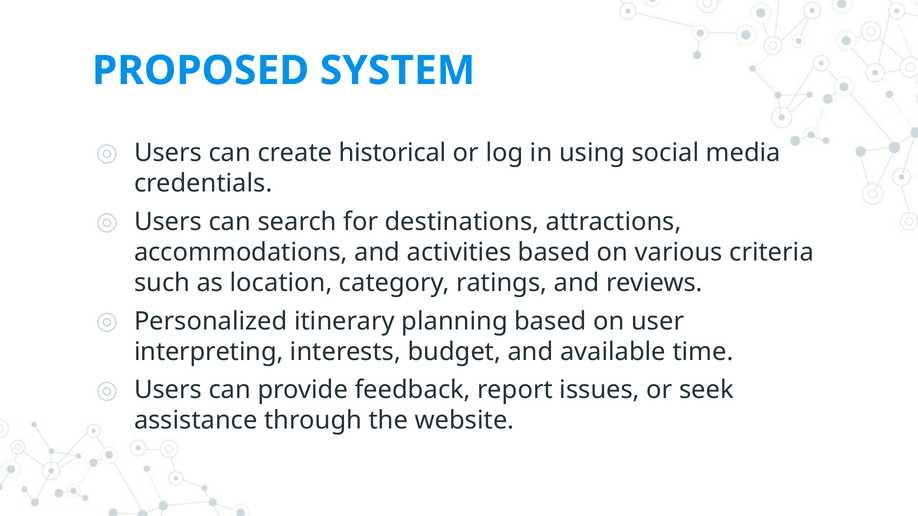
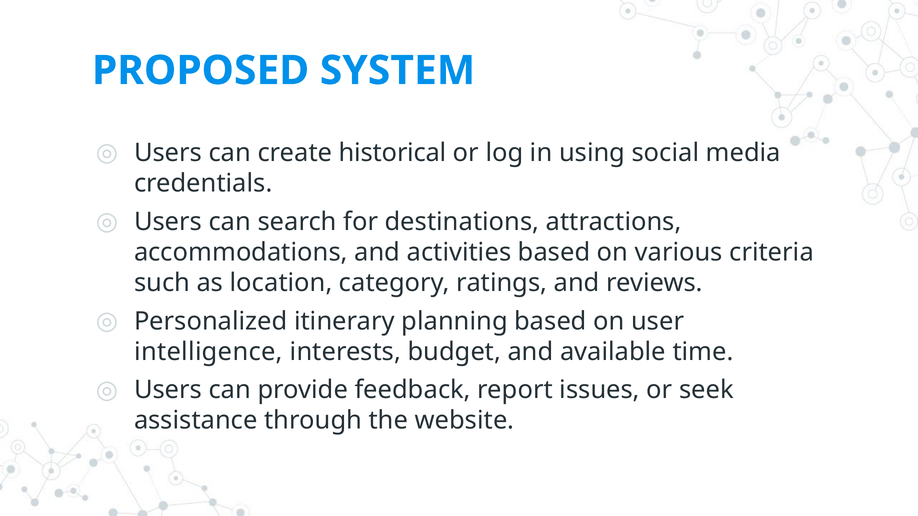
interpreting: interpreting -> intelligence
